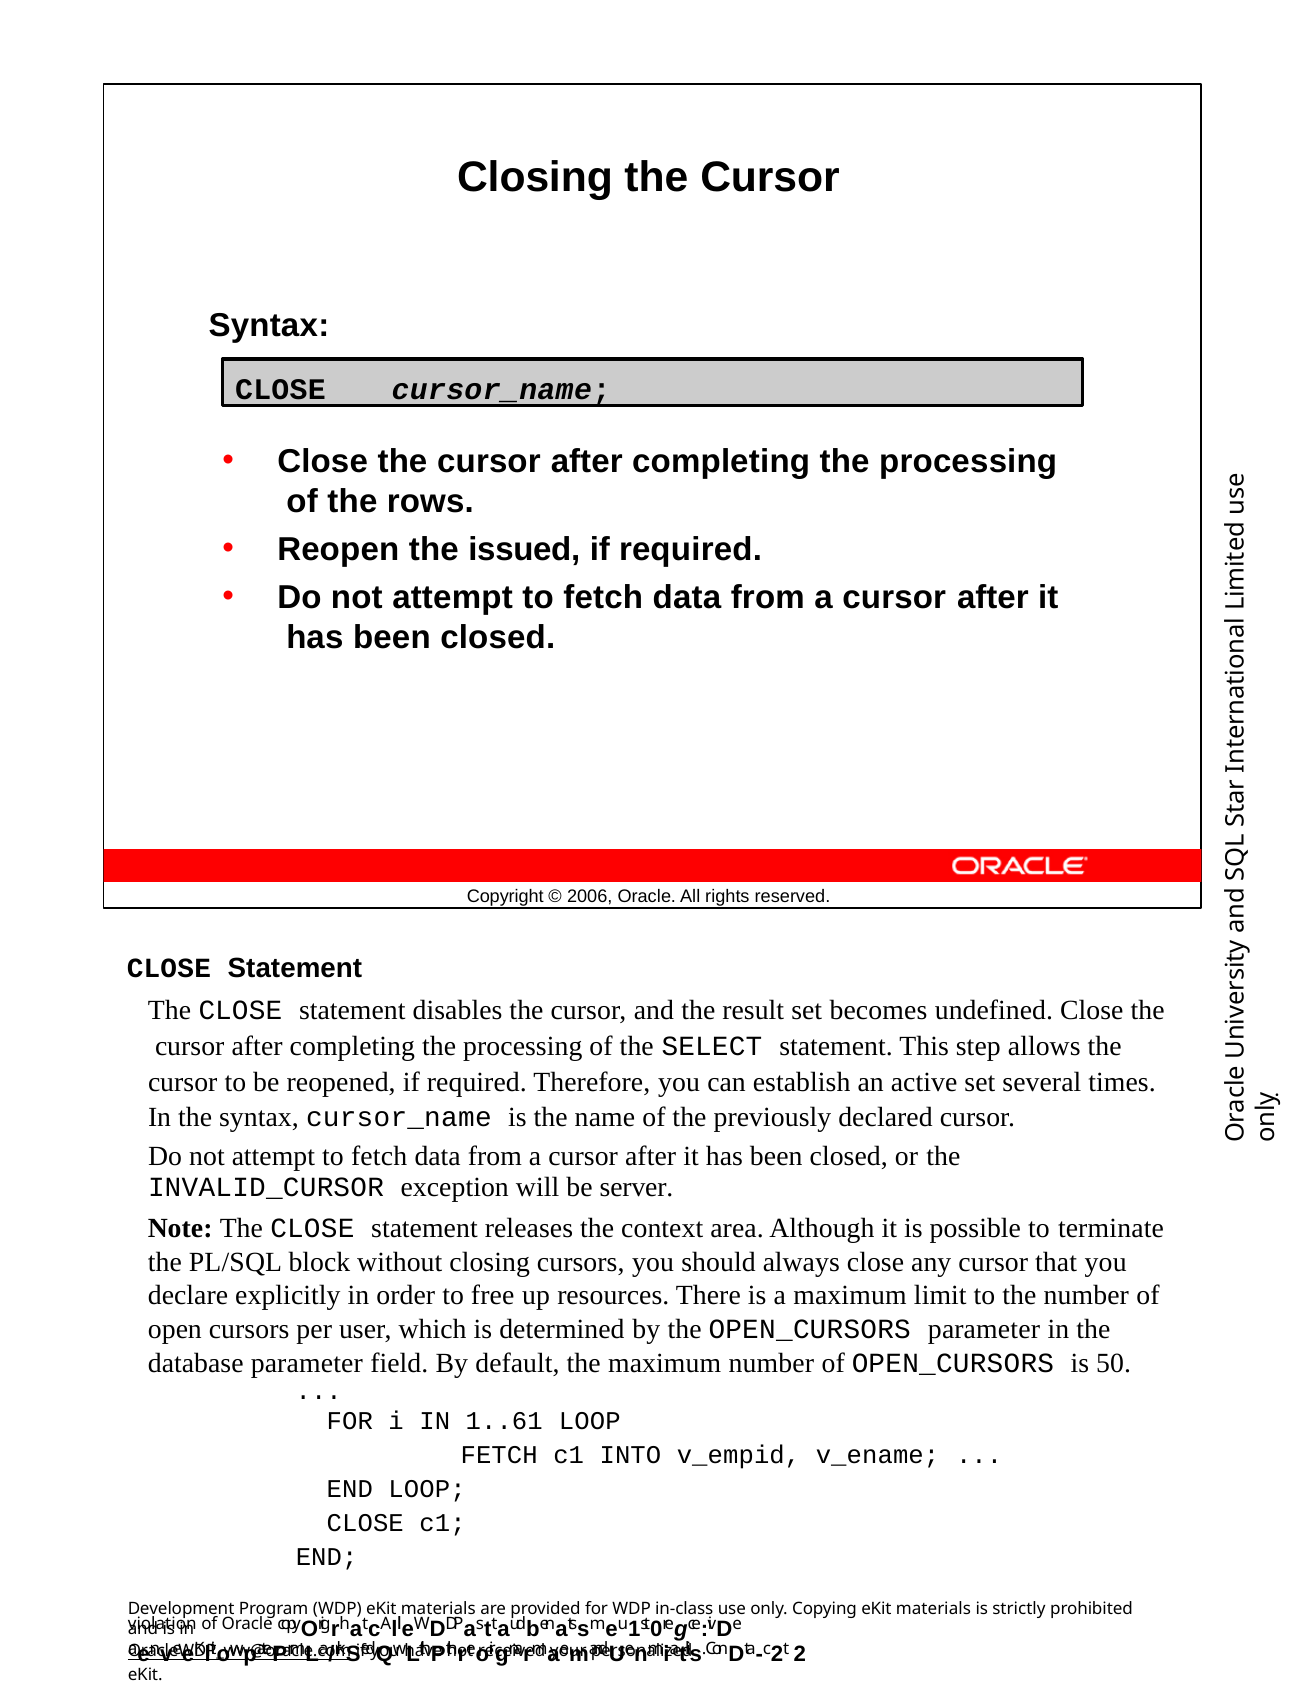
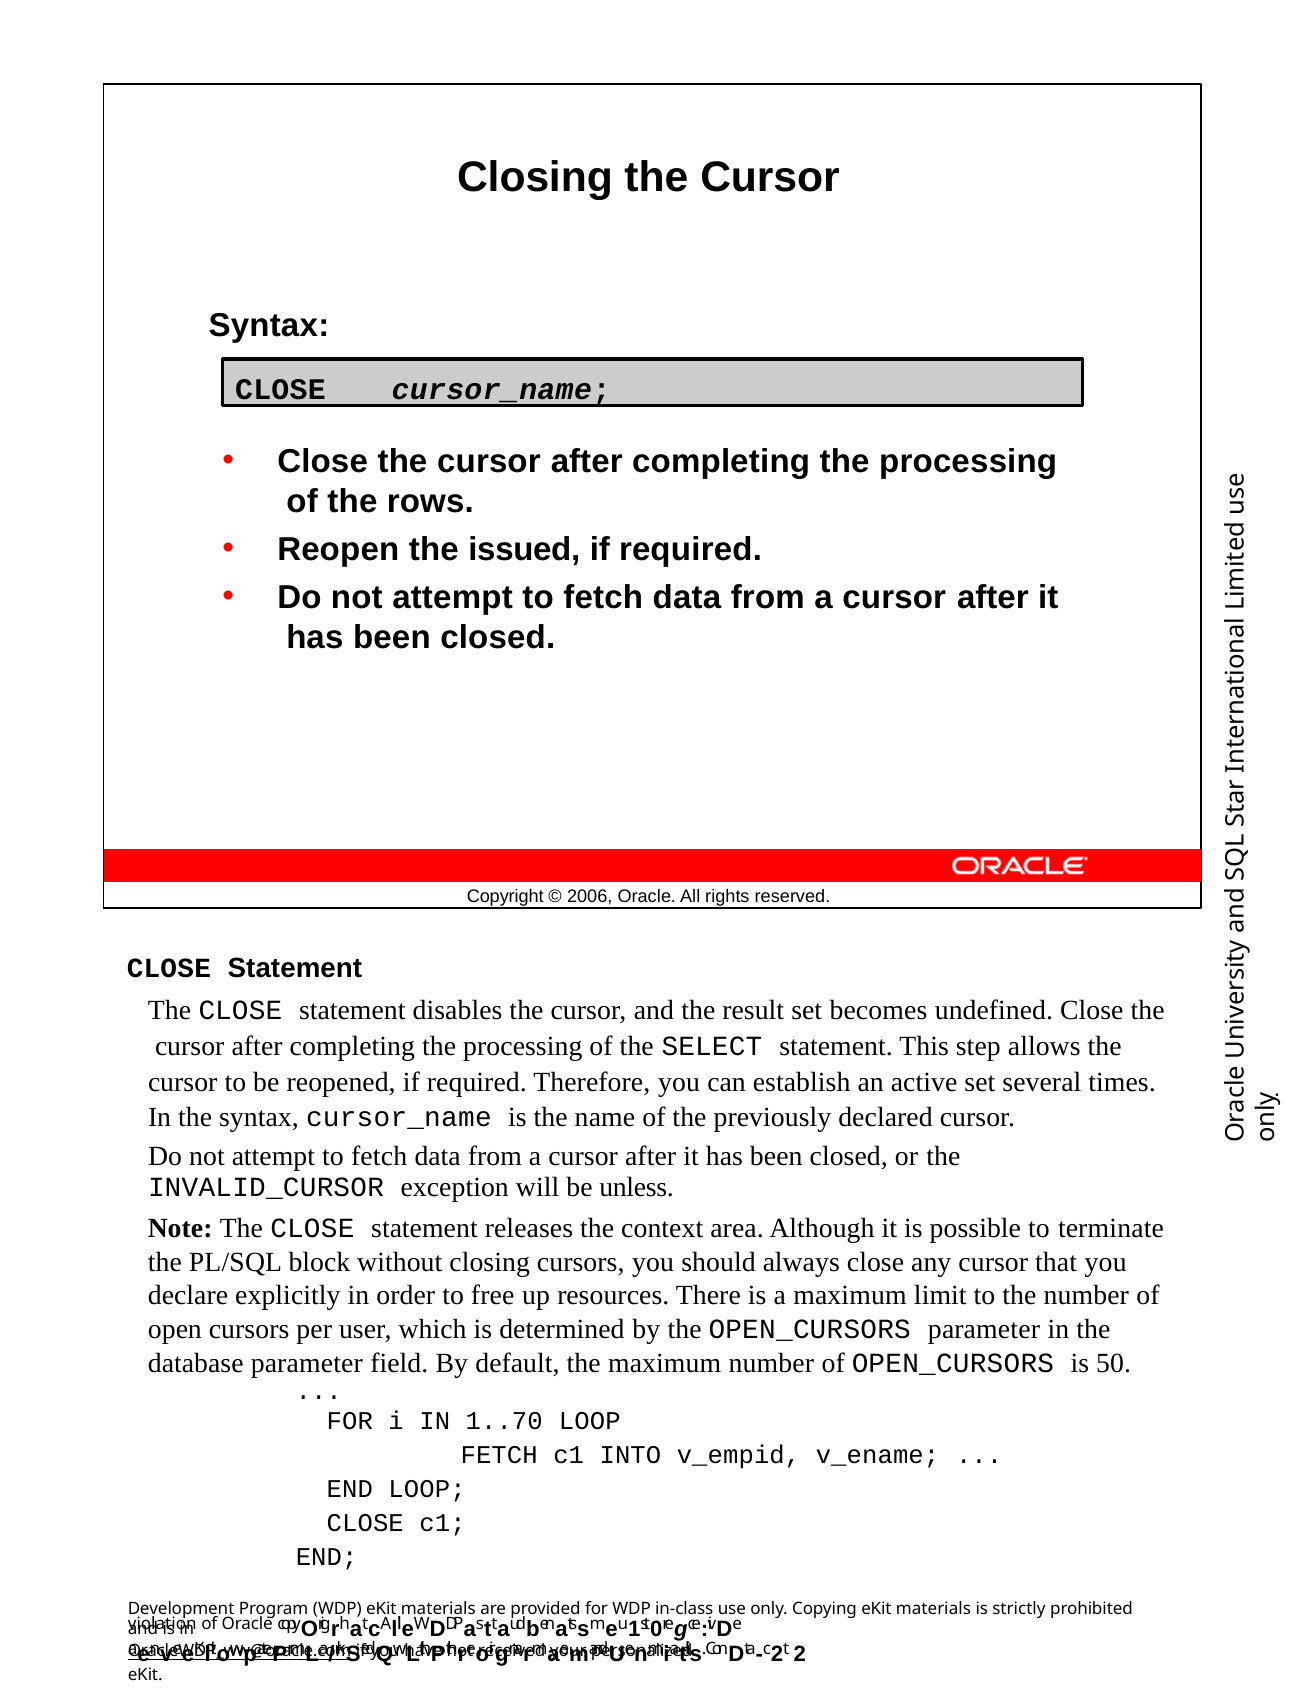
server: server -> unless
1..61: 1..61 -> 1..70
